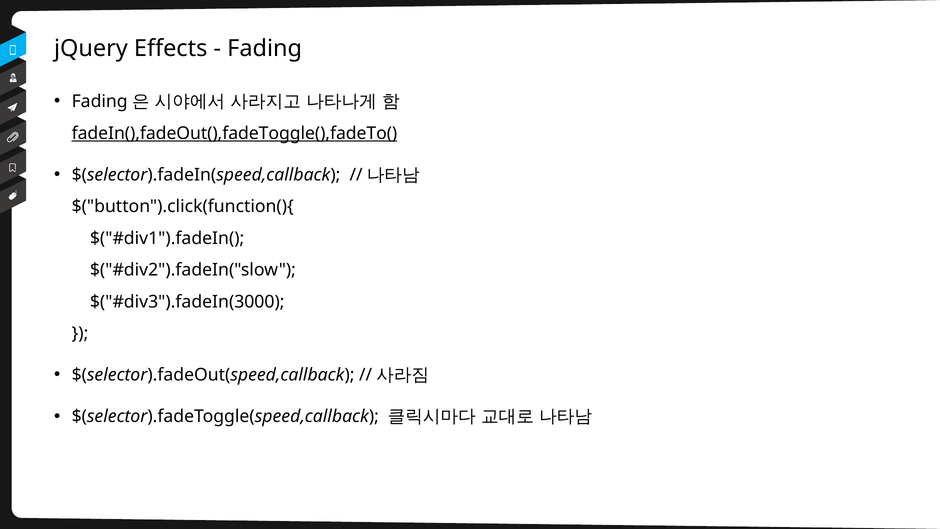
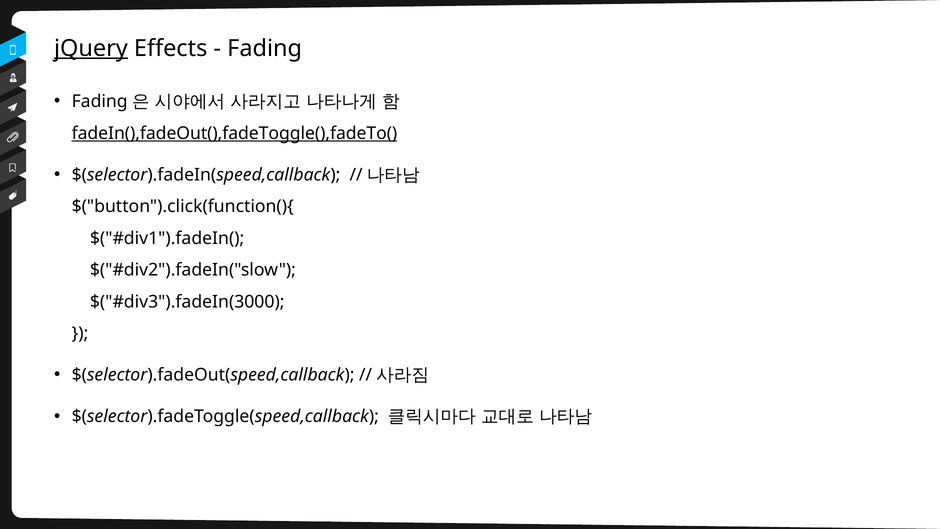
jQuery underline: none -> present
